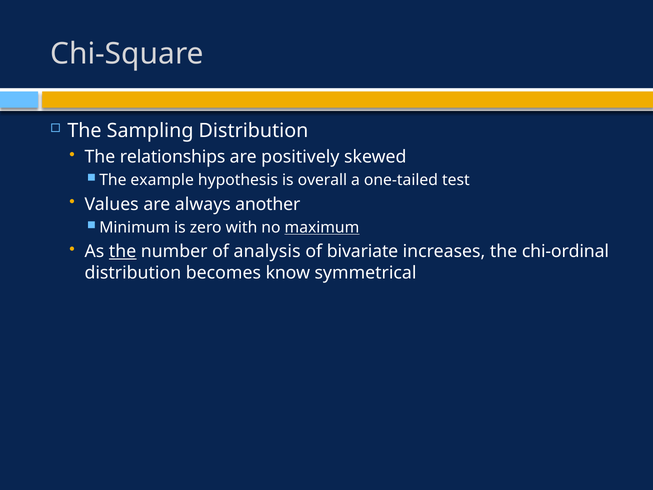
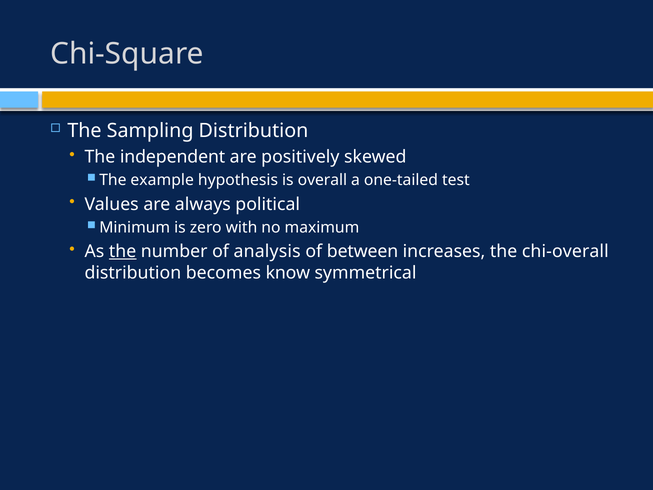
relationships: relationships -> independent
another: another -> political
maximum underline: present -> none
bivariate: bivariate -> between
chi-ordinal: chi-ordinal -> chi-overall
